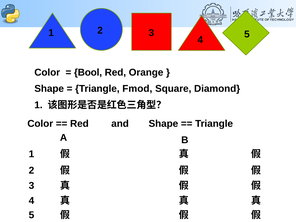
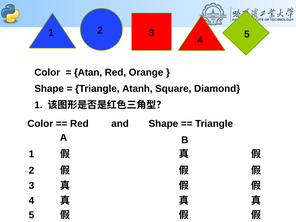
Bool: Bool -> Atan
Fmod: Fmod -> Atanh
